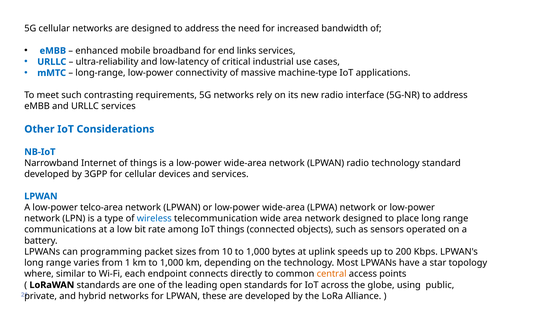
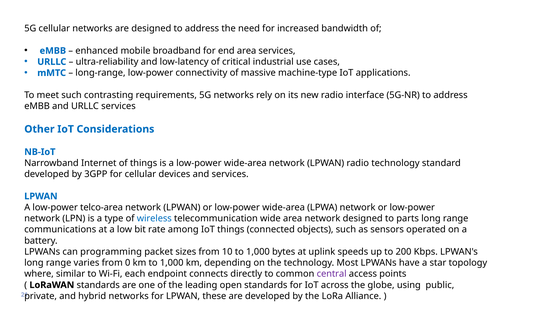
end links: links -> area
place: place -> parts
1: 1 -> 0
central colour: orange -> purple
